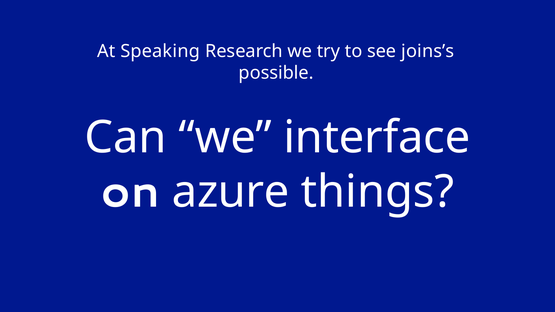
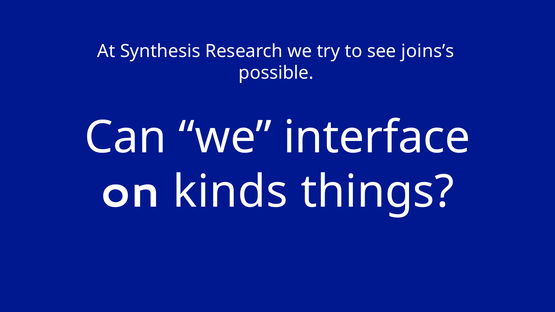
Speaking: Speaking -> Synthesis
azure: azure -> kinds
